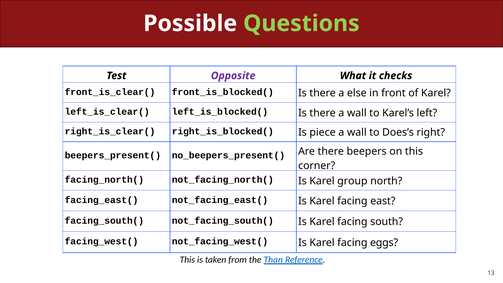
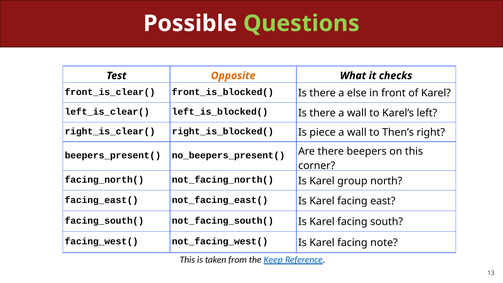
Opposite colour: purple -> orange
Does’s: Does’s -> Then’s
eggs: eggs -> note
Than: Than -> Keep
